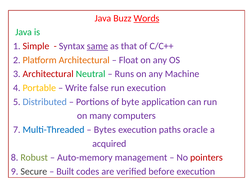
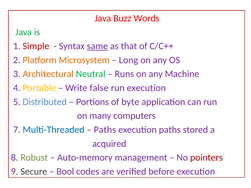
Words underline: present -> none
Platform Architectural: Architectural -> Microsystem
Float: Float -> Long
Architectural at (48, 74) colour: red -> orange
Bytes at (105, 130): Bytes -> Paths
oracle: oracle -> stored
Built: Built -> Bool
